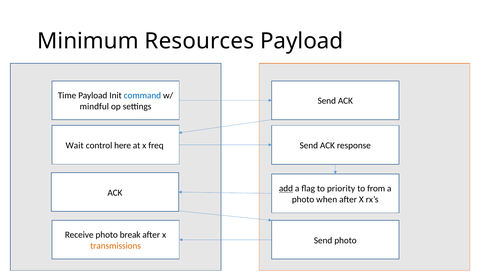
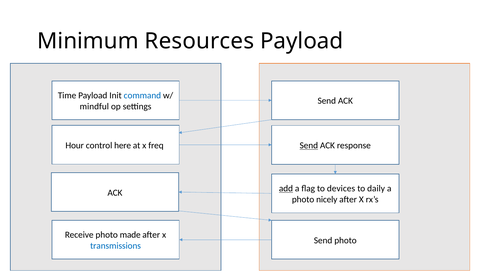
Wait: Wait -> Hour
Send at (309, 146) underline: none -> present
priority: priority -> devices
from: from -> daily
when: when -> nicely
break: break -> made
transmissions colour: orange -> blue
